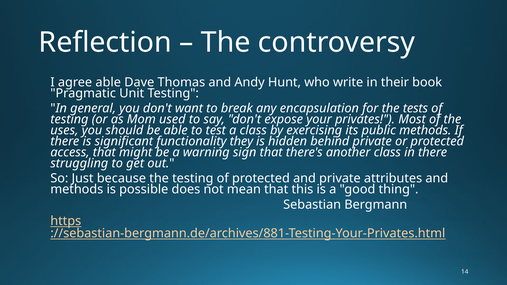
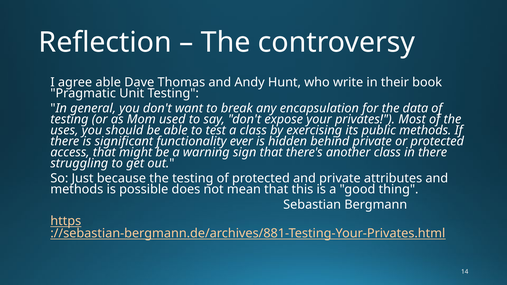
tests: tests -> data
they: they -> ever
